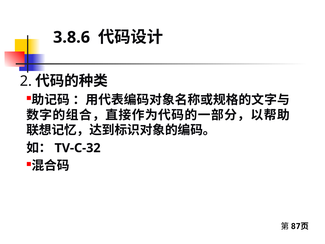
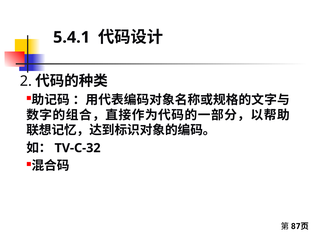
3.8.6: 3.8.6 -> 5.4.1
